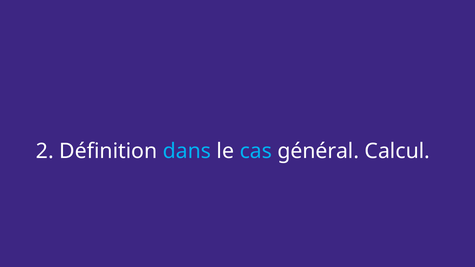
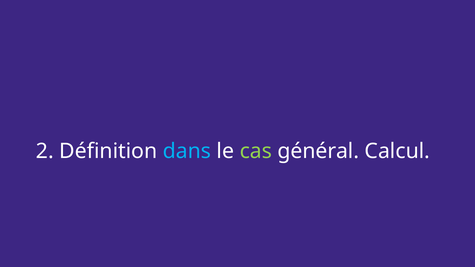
cas colour: light blue -> light green
